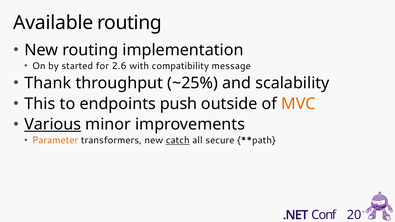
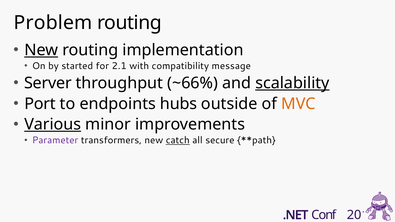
Available: Available -> Problem
New at (41, 50) underline: none -> present
2.6: 2.6 -> 2.1
Thank: Thank -> Server
~25%: ~25% -> ~66%
scalability underline: none -> present
This: This -> Port
push: push -> hubs
Parameter colour: orange -> purple
